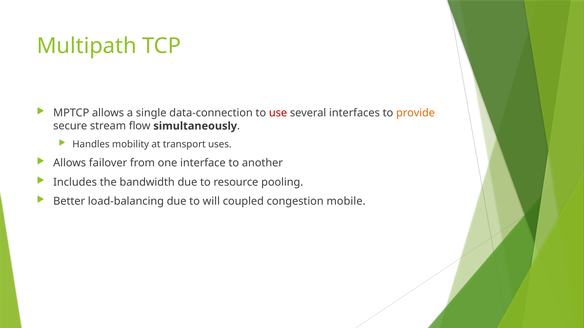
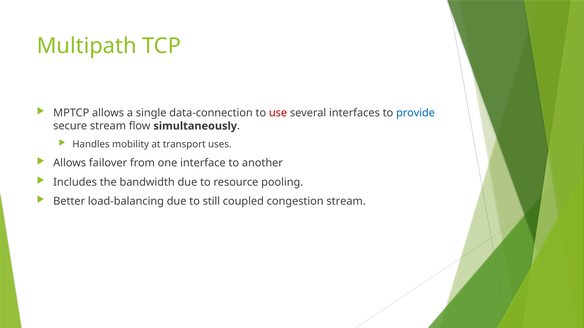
provide colour: orange -> blue
will: will -> still
congestion mobile: mobile -> stream
